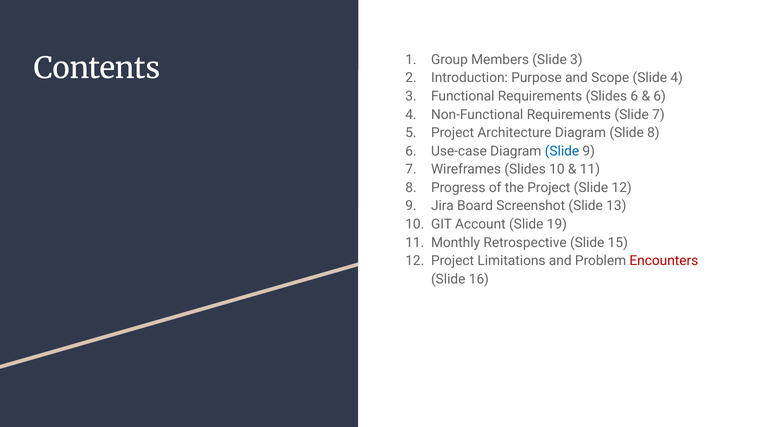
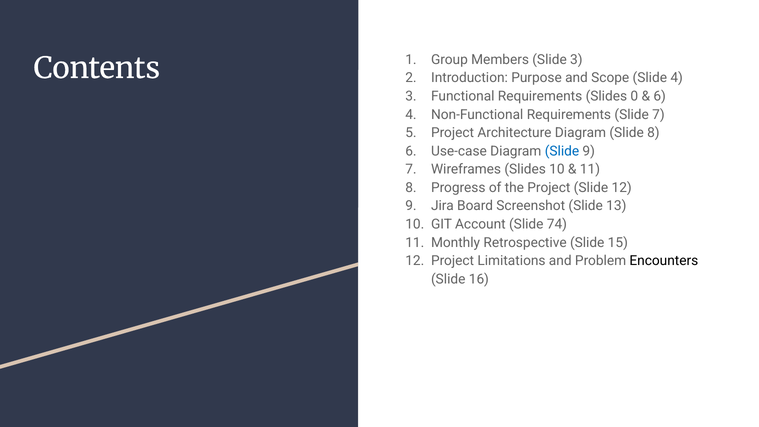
Slides 6: 6 -> 0
19: 19 -> 74
Encounters colour: red -> black
